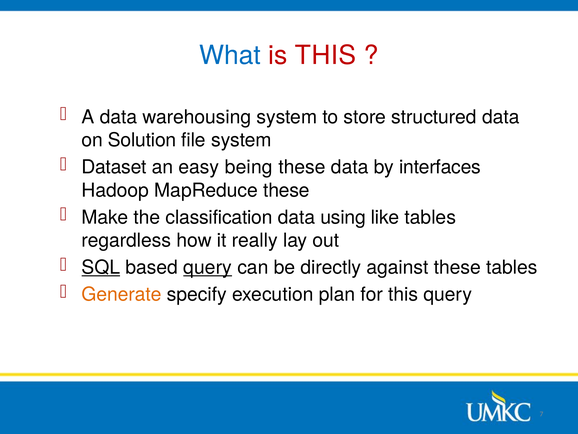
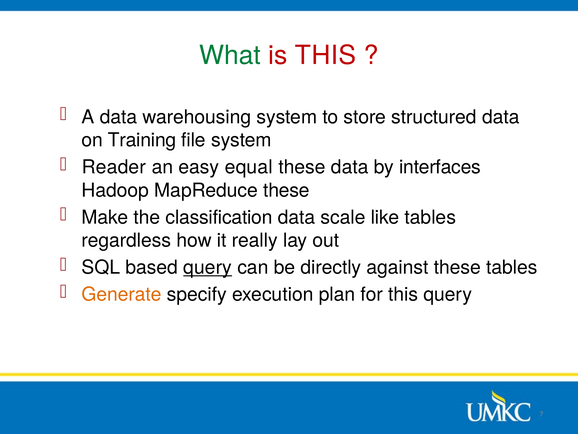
What colour: blue -> green
Solution: Solution -> Training
Dataset: Dataset -> Reader
being: being -> equal
using: using -> scale
SQL underline: present -> none
